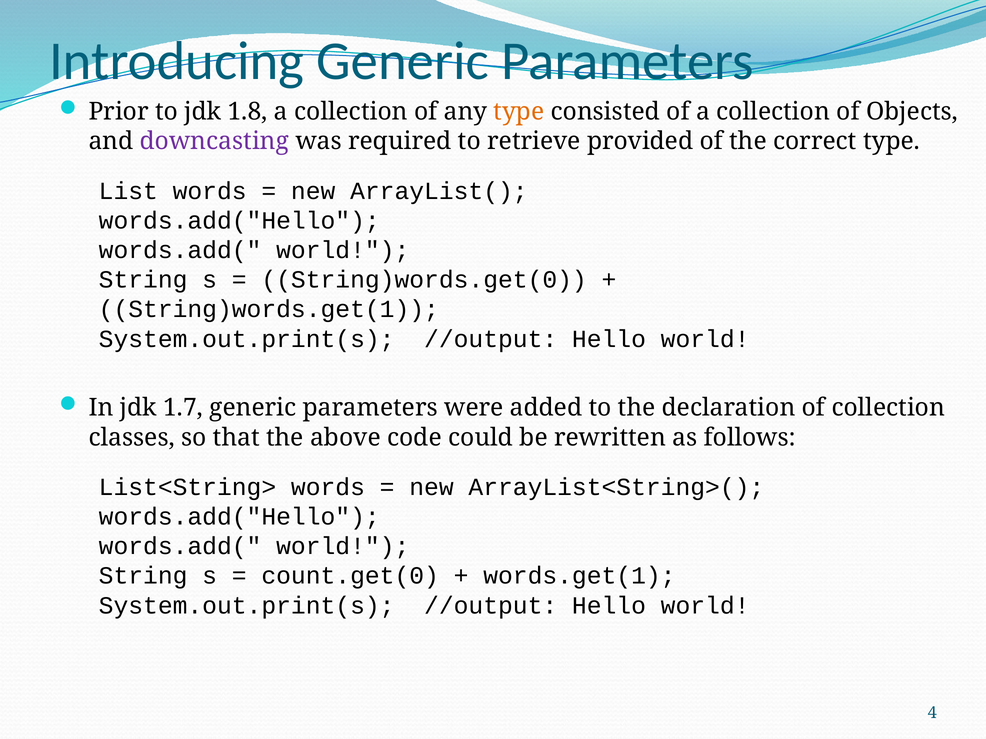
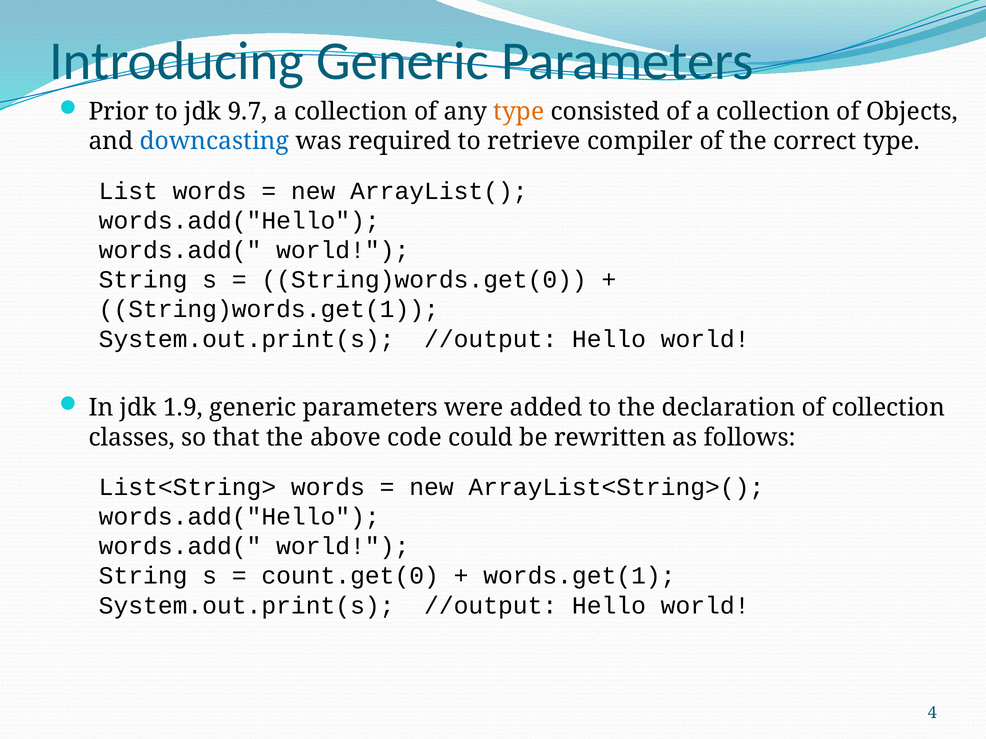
1.8: 1.8 -> 9.7
downcasting colour: purple -> blue
provided: provided -> compiler
1.7: 1.7 -> 1.9
